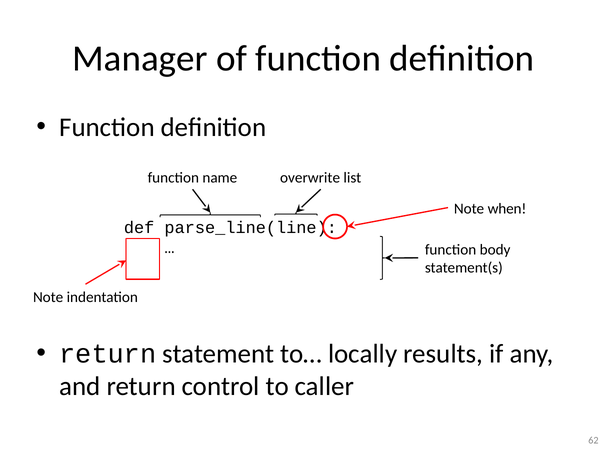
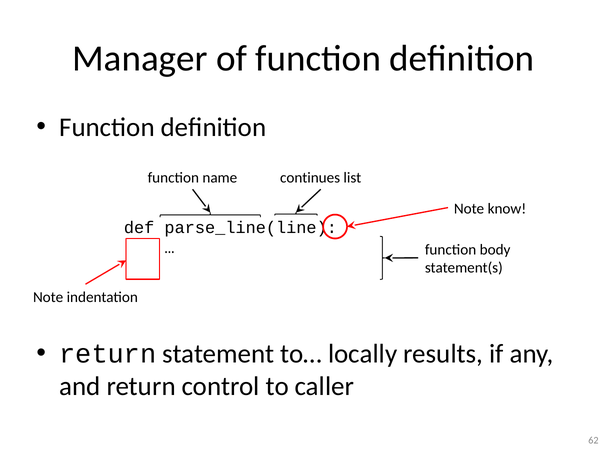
overwrite: overwrite -> continues
when: when -> know
